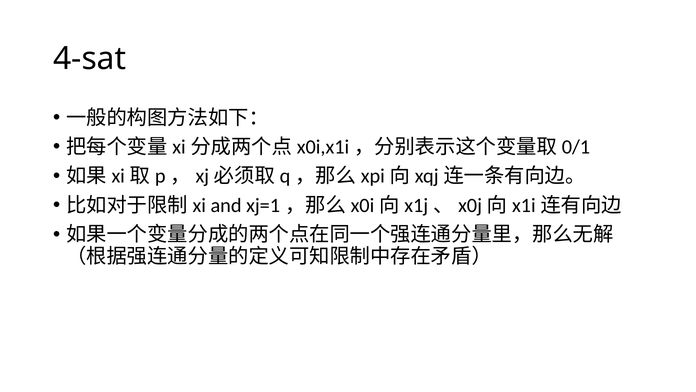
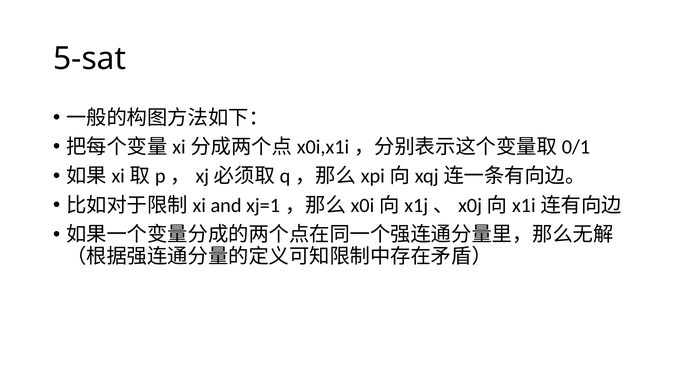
4-sat: 4-sat -> 5-sat
